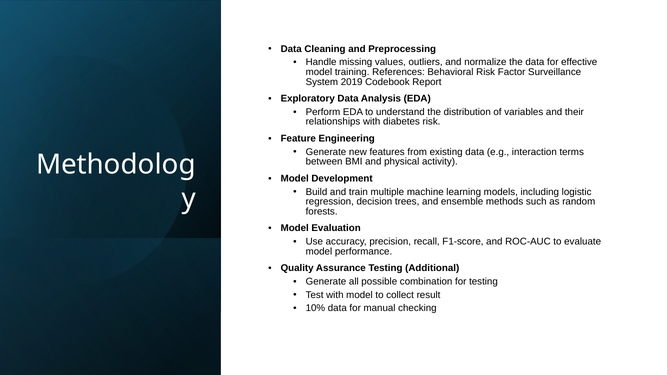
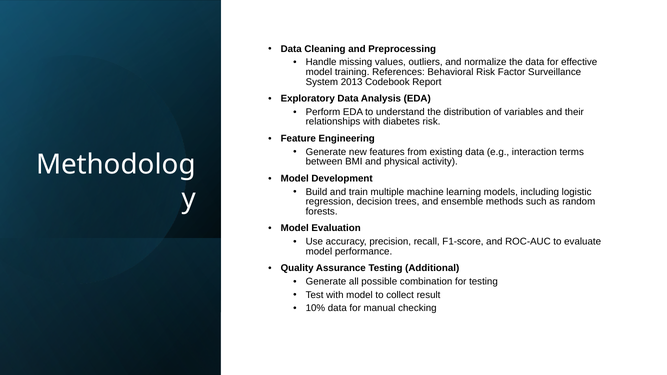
2019: 2019 -> 2013
